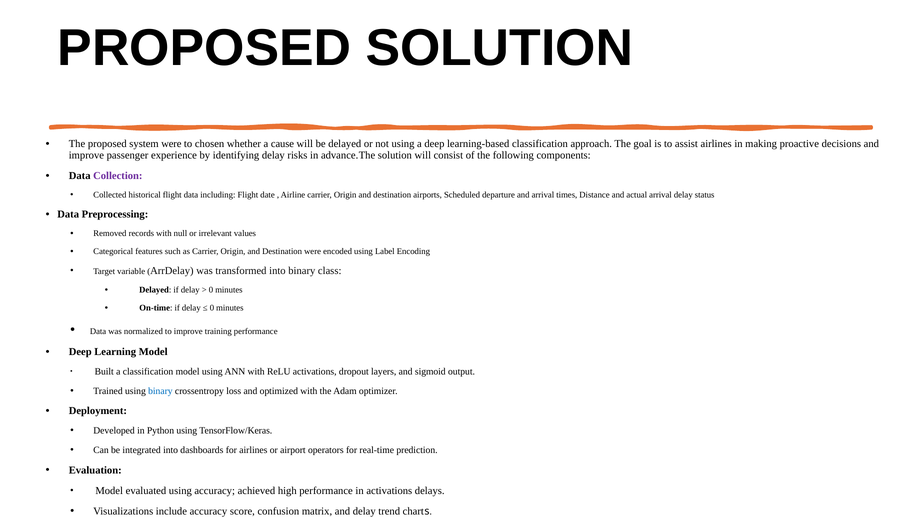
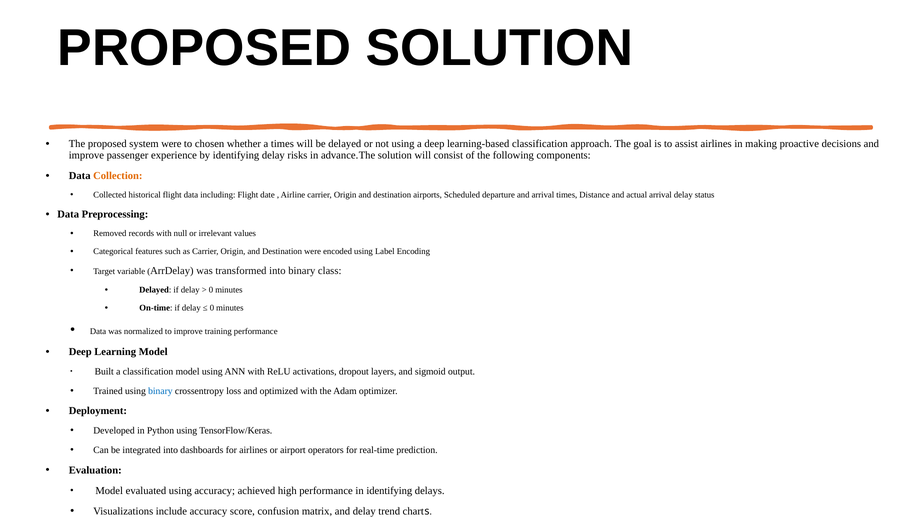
a cause: cause -> times
Collection colour: purple -> orange
in activations: activations -> identifying
